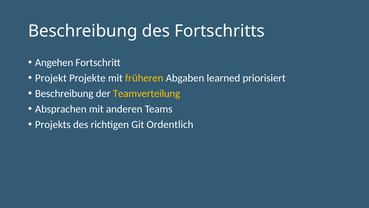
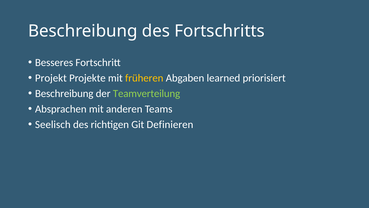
Angehen: Angehen -> Besseres
Teamverteilung colour: yellow -> light green
Projekts: Projekts -> Seelisch
Ordentlich: Ordentlich -> Definieren
